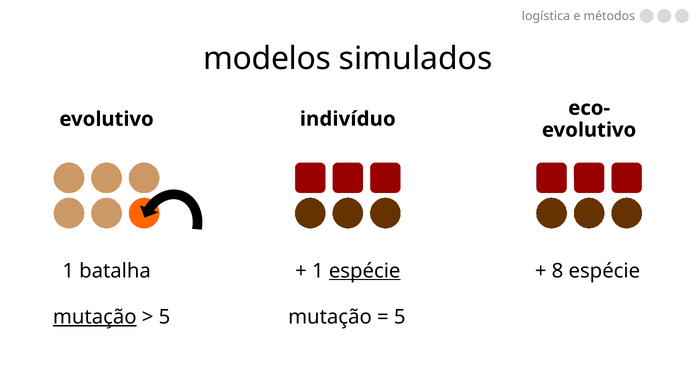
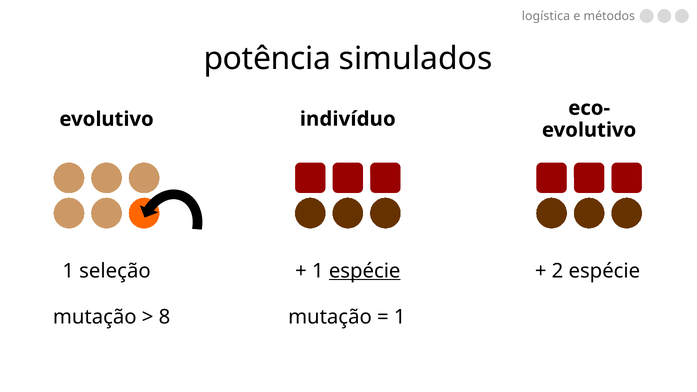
modelos: modelos -> potência
batalha: batalha -> seleção
8: 8 -> 2
mutação at (95, 317) underline: present -> none
5 at (164, 317): 5 -> 8
5 at (400, 317): 5 -> 1
